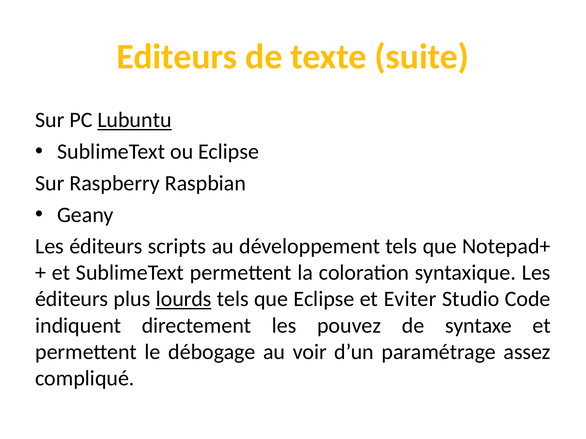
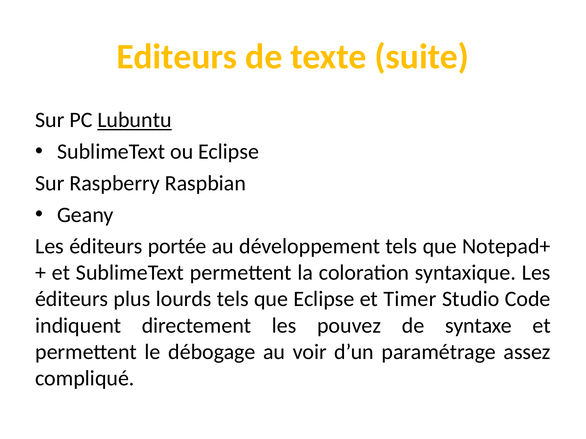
scripts: scripts -> portée
lourds underline: present -> none
Eviter: Eviter -> Timer
